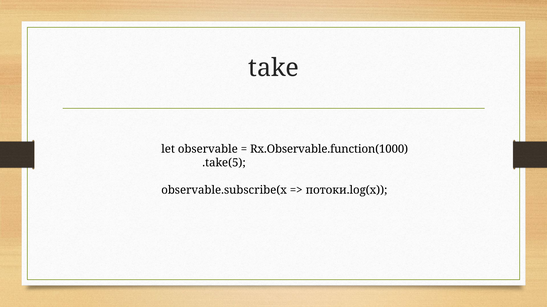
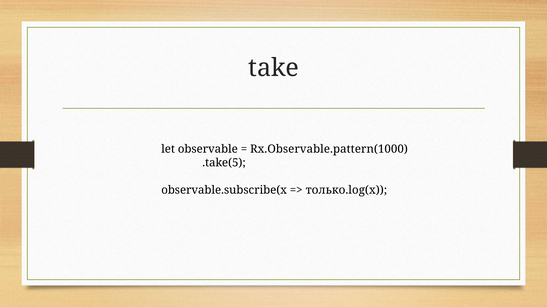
Rx.Observable.function(1000: Rx.Observable.function(1000 -> Rx.Observable.pattern(1000
потоки.log(x: потоки.log(x -> только.log(x
